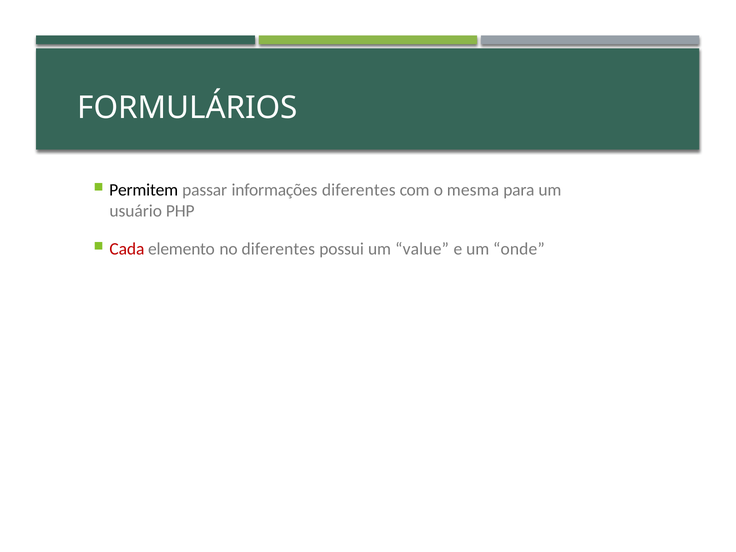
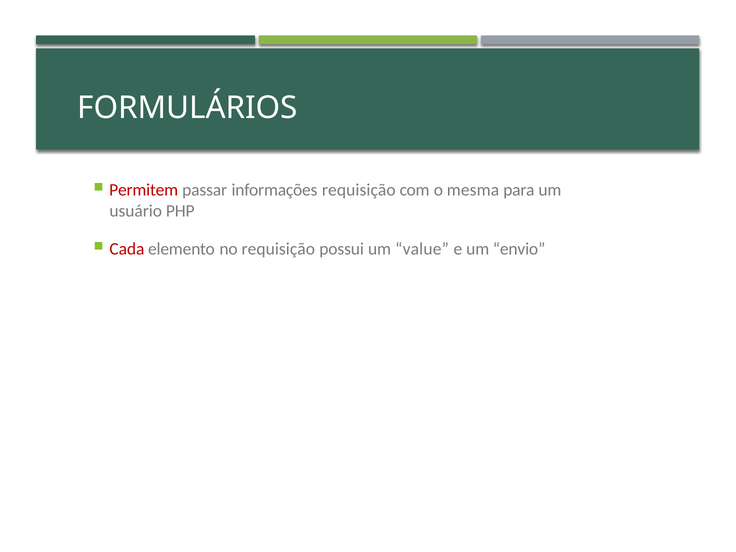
Permitem colour: black -> red
informações diferentes: diferentes -> requisição
no diferentes: diferentes -> requisição
onde: onde -> envio
